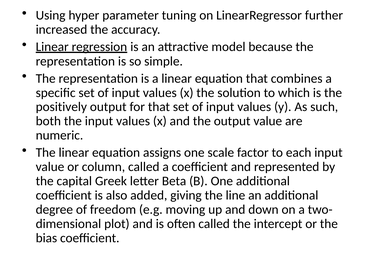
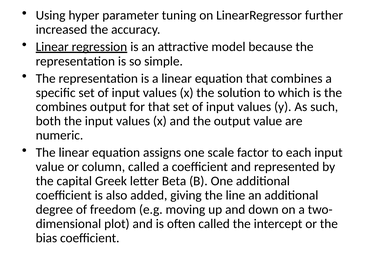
positively at (61, 107): positively -> combines
